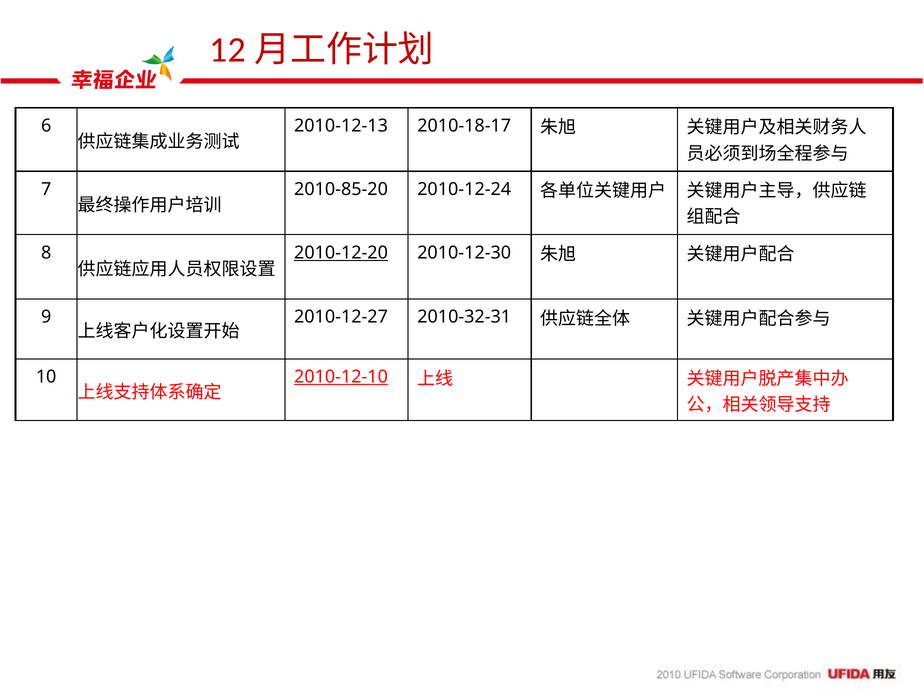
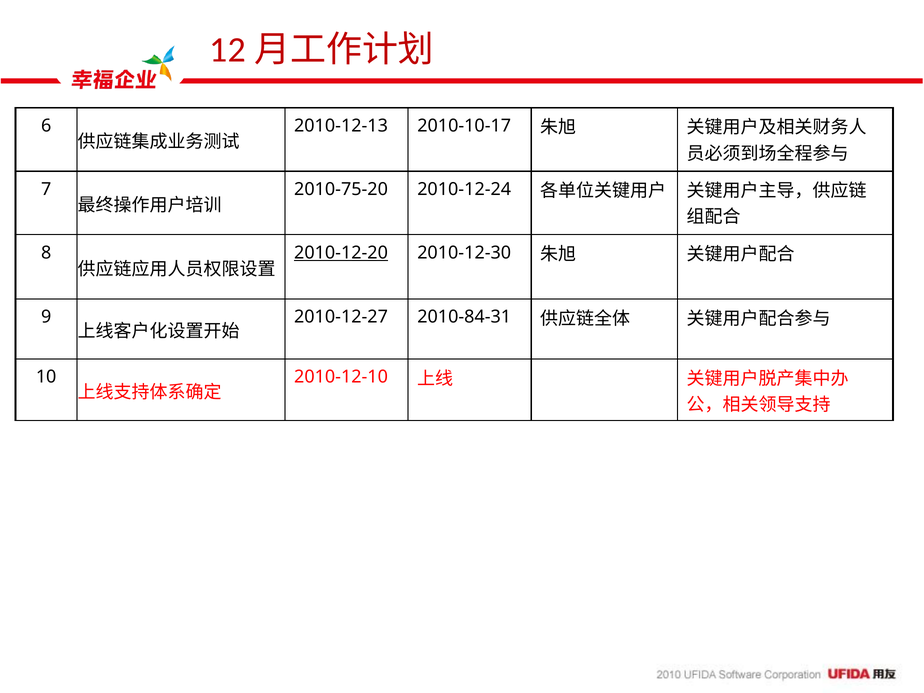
2010-18-17: 2010-18-17 -> 2010-10-17
2010-85-20: 2010-85-20 -> 2010-75-20
2010-32-31: 2010-32-31 -> 2010-84-31
2010-12-10 underline: present -> none
